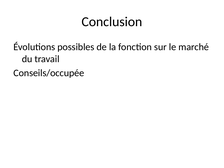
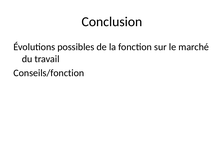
Conseils/occupée: Conseils/occupée -> Conseils/fonction
